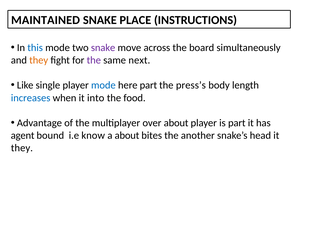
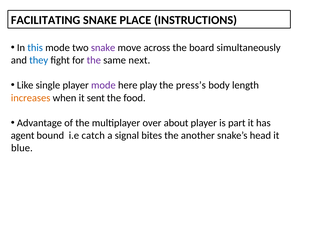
MAINTAINED: MAINTAINED -> FACILITATING
they at (39, 60) colour: orange -> blue
mode at (103, 85) colour: blue -> purple
here part: part -> play
increases colour: blue -> orange
into: into -> sent
know: know -> catch
a about: about -> signal
they at (22, 148): they -> blue
